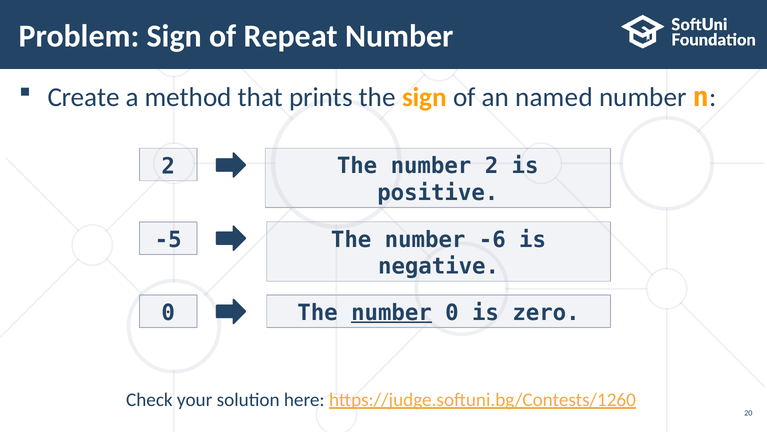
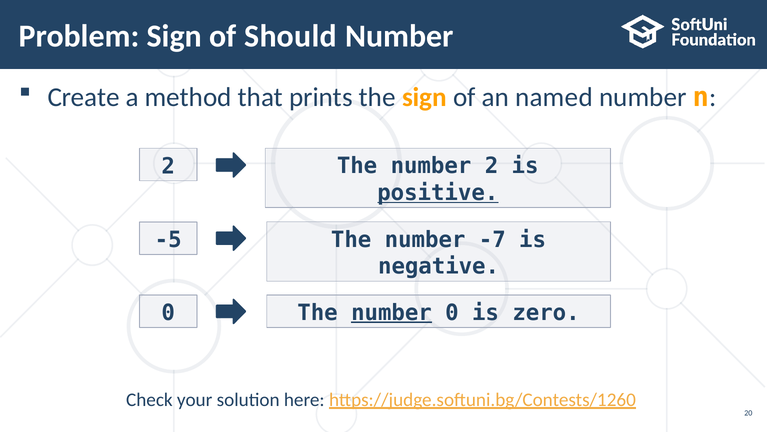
Repeat: Repeat -> Should
positive underline: none -> present
-6: -6 -> -7
